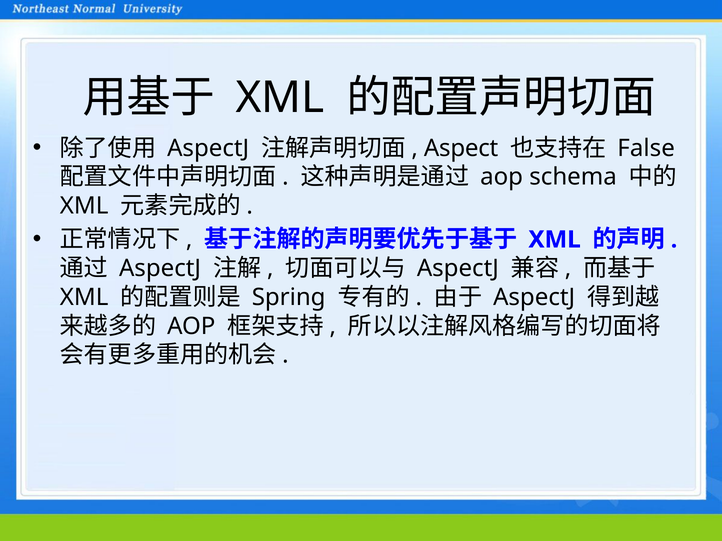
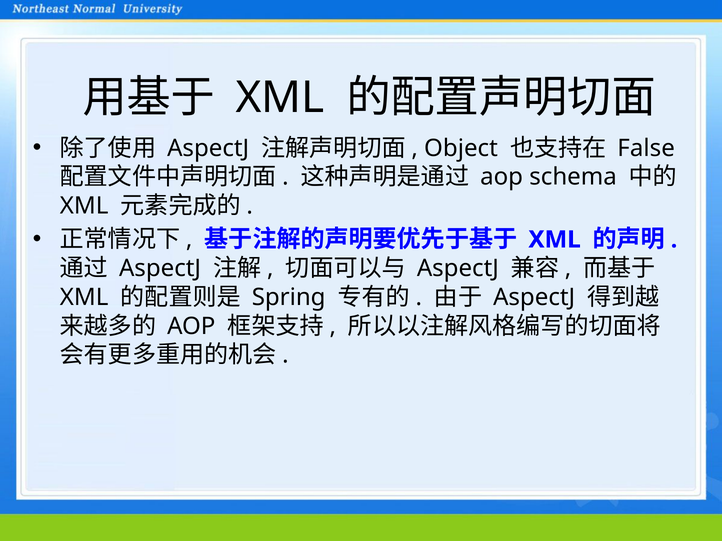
Aspect: Aspect -> Object
